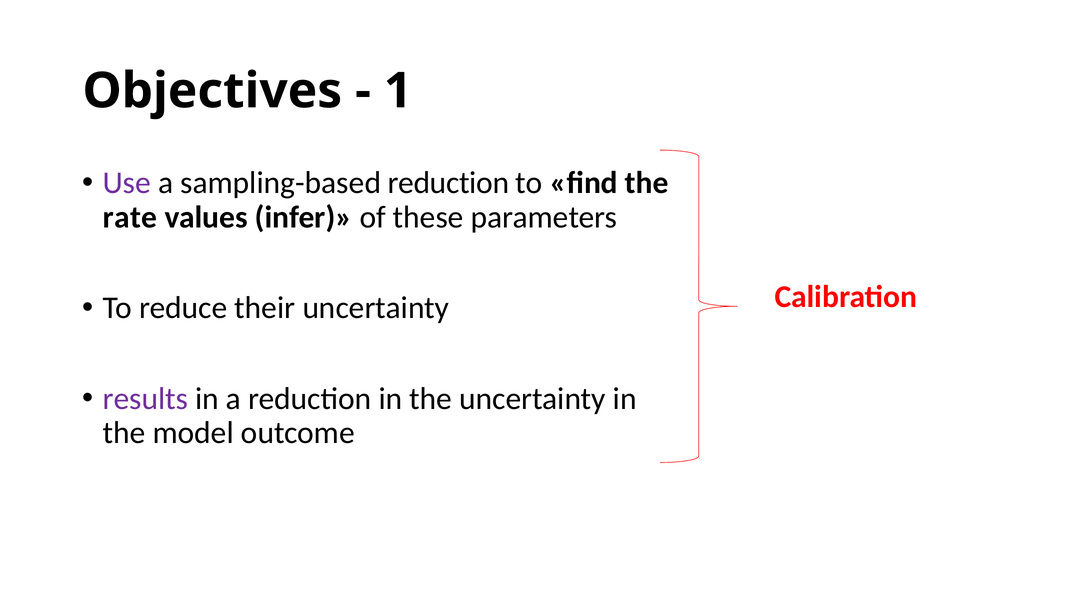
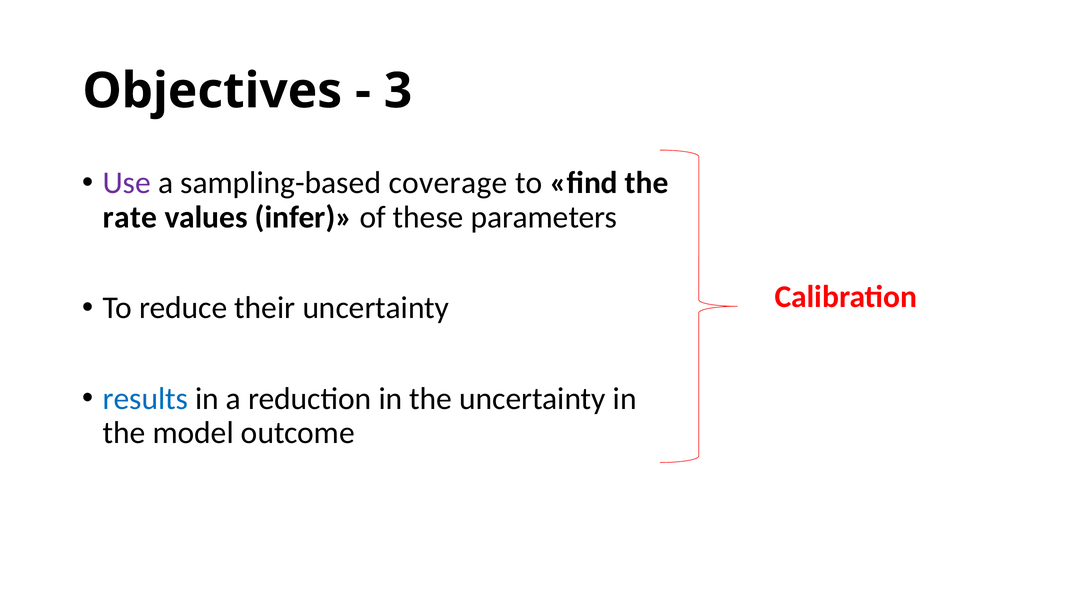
1: 1 -> 3
sampling-based reduction: reduction -> coverage
results colour: purple -> blue
